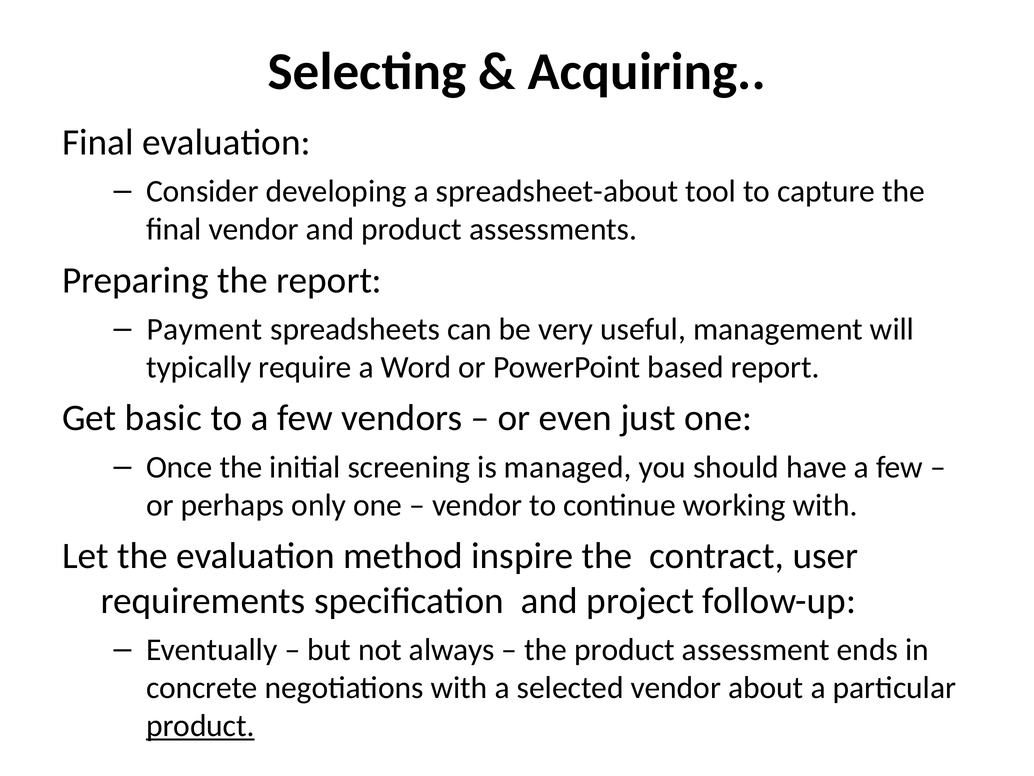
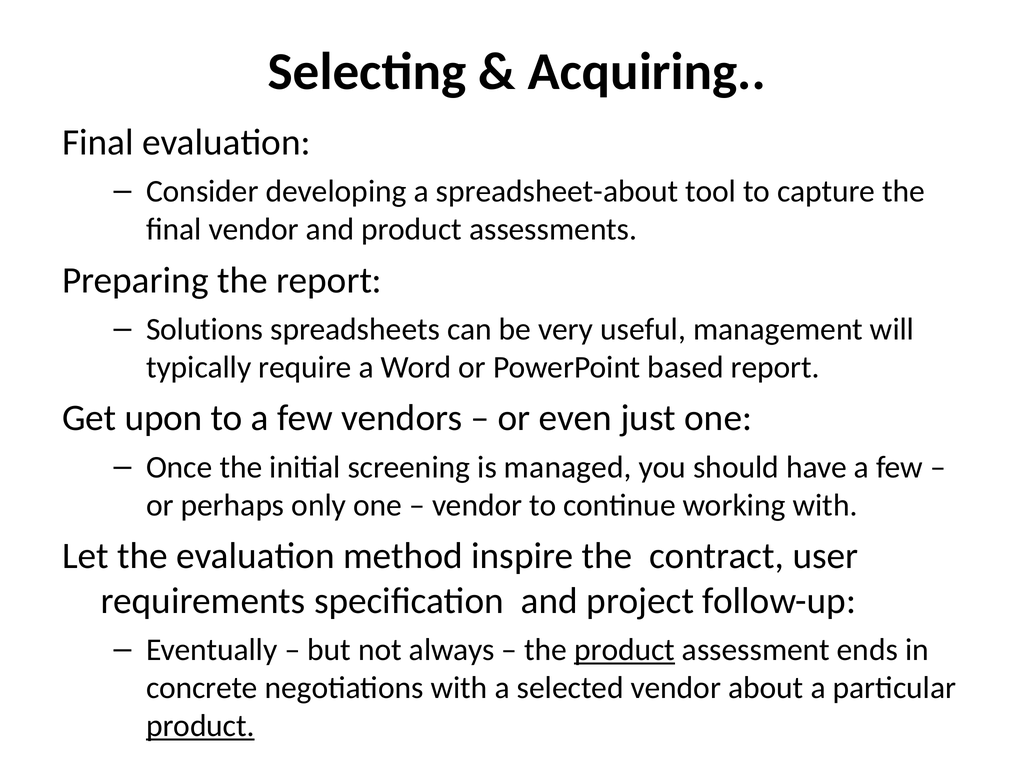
Payment: Payment -> Solutions
basic: basic -> upon
product at (624, 650) underline: none -> present
